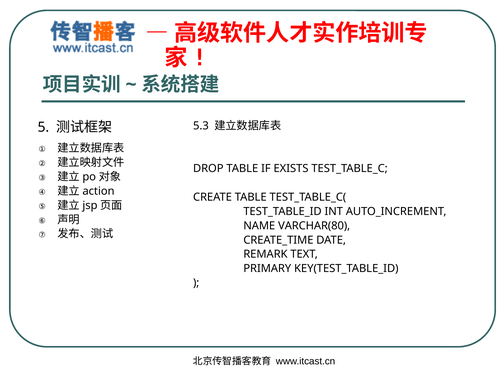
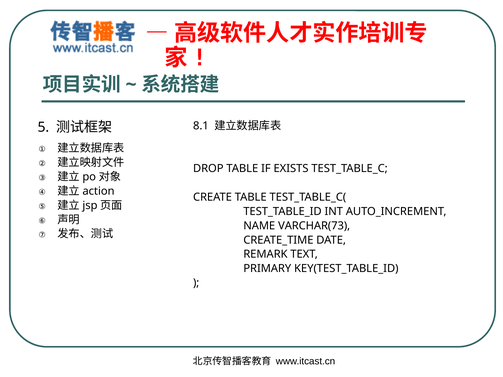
5.3: 5.3 -> 8.1
VARCHAR(80: VARCHAR(80 -> VARCHAR(73
